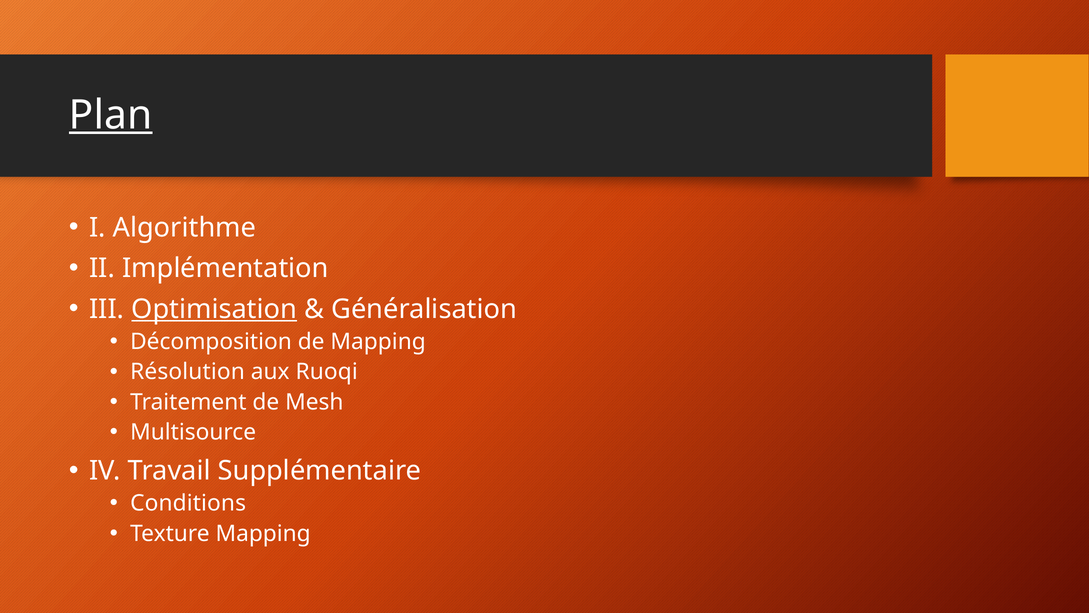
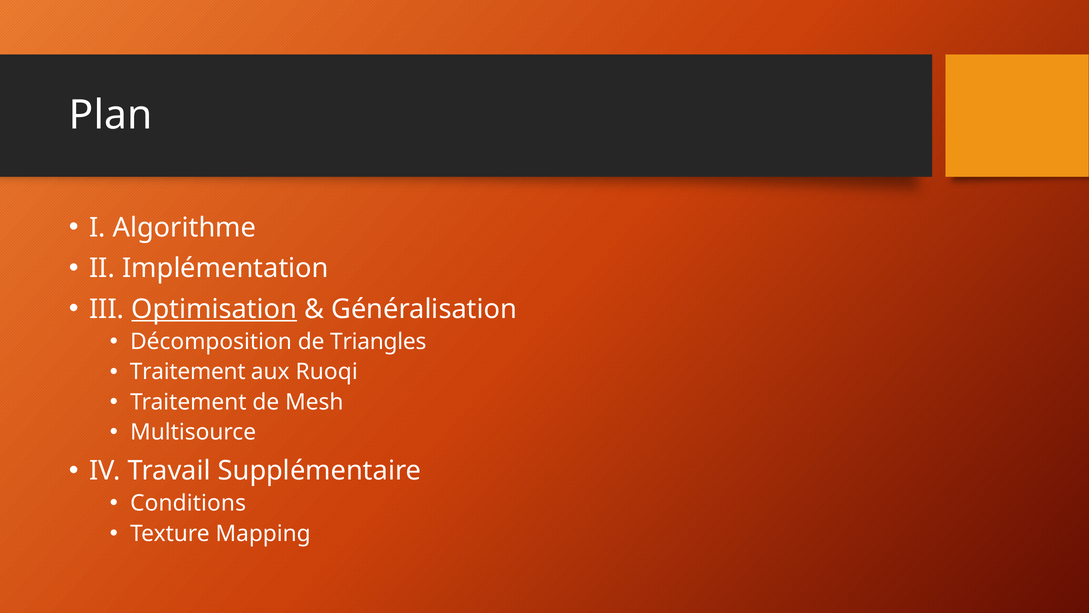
Plan underline: present -> none
de Mapping: Mapping -> Triangles
Résolution at (187, 372): Résolution -> Traitement
